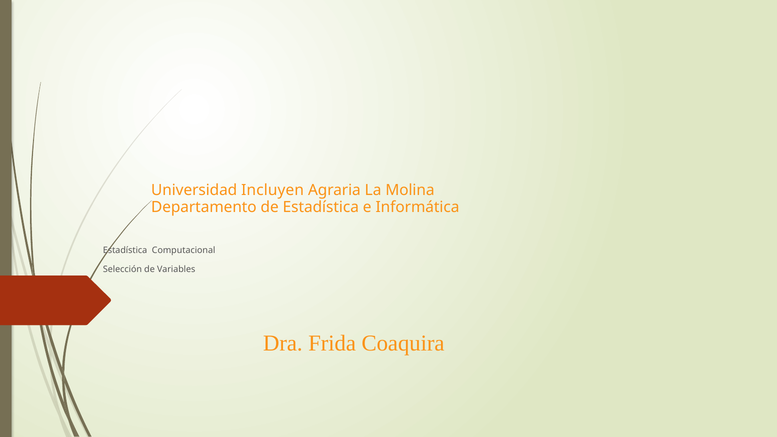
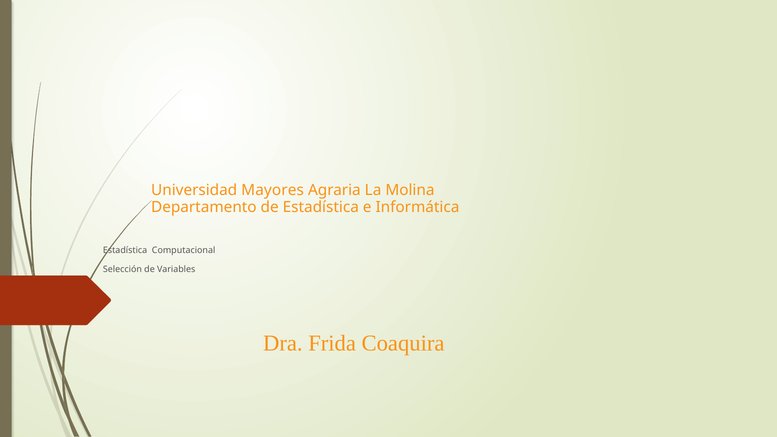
Incluyen: Incluyen -> Mayores
